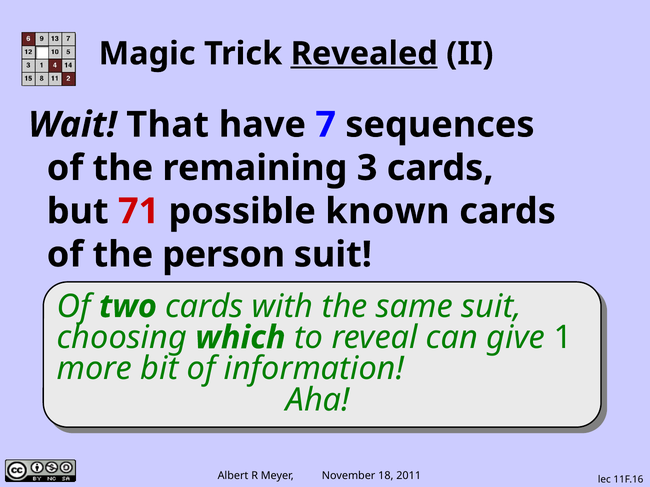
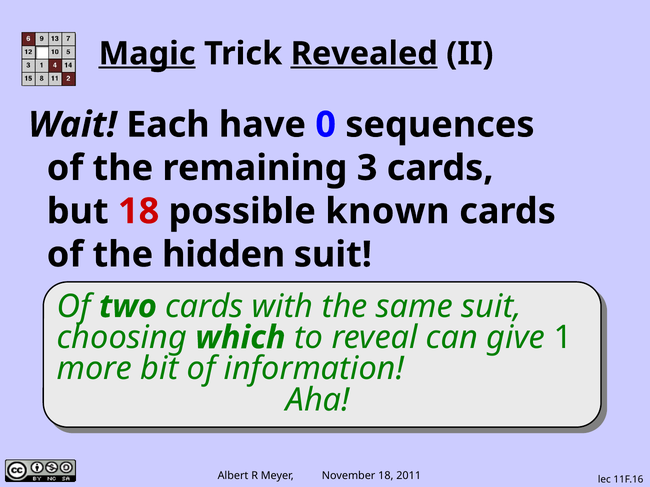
Magic underline: none -> present
That: That -> Each
7: 7 -> 0
but 71: 71 -> 18
person: person -> hidden
